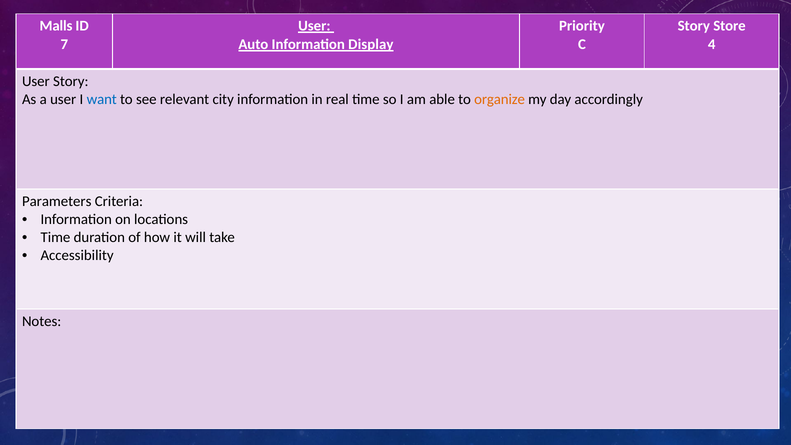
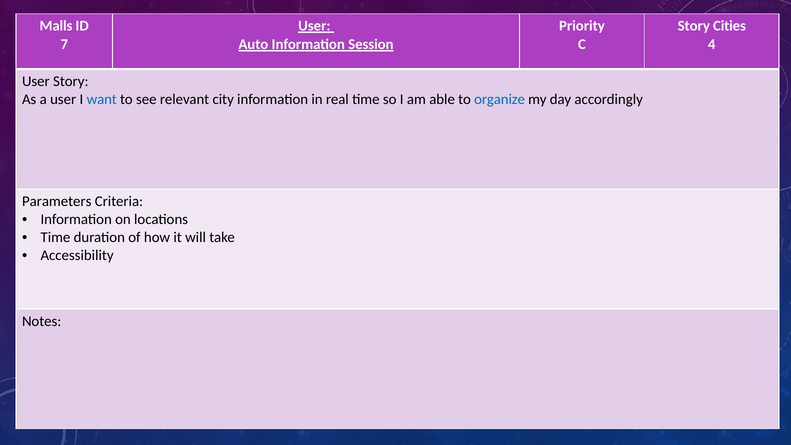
Store: Store -> Cities
Display: Display -> Session
organize colour: orange -> blue
